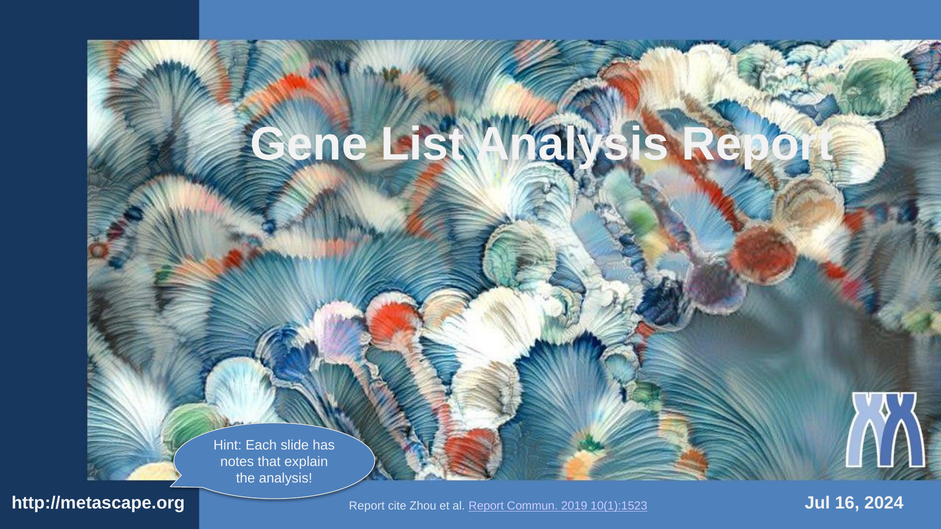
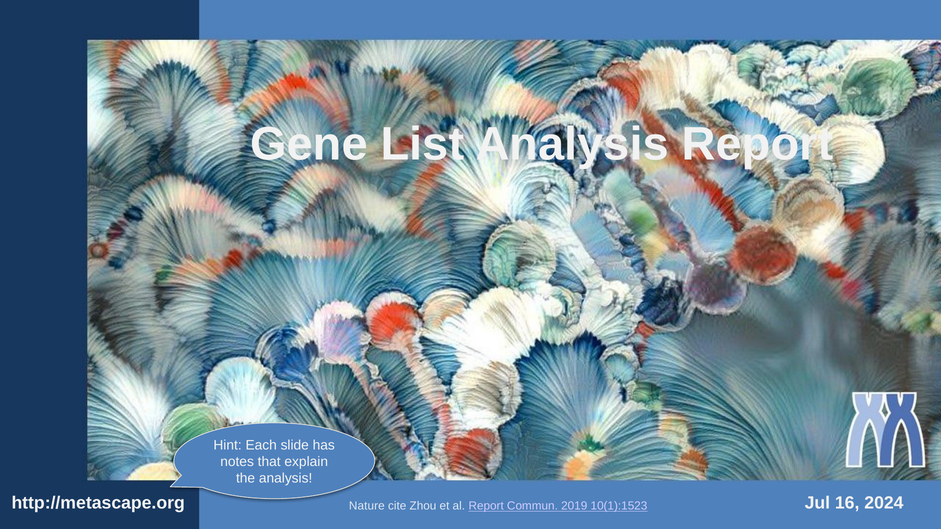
Report at (367, 506): Report -> Nature
